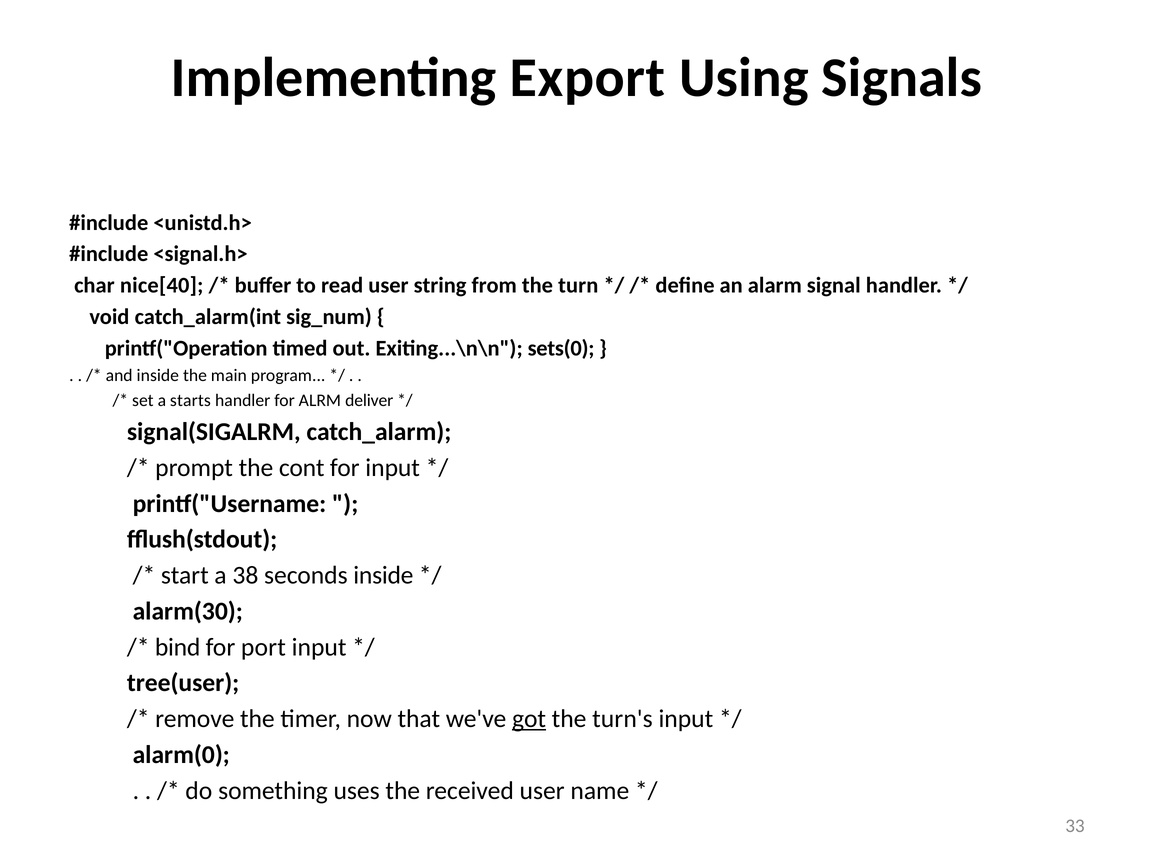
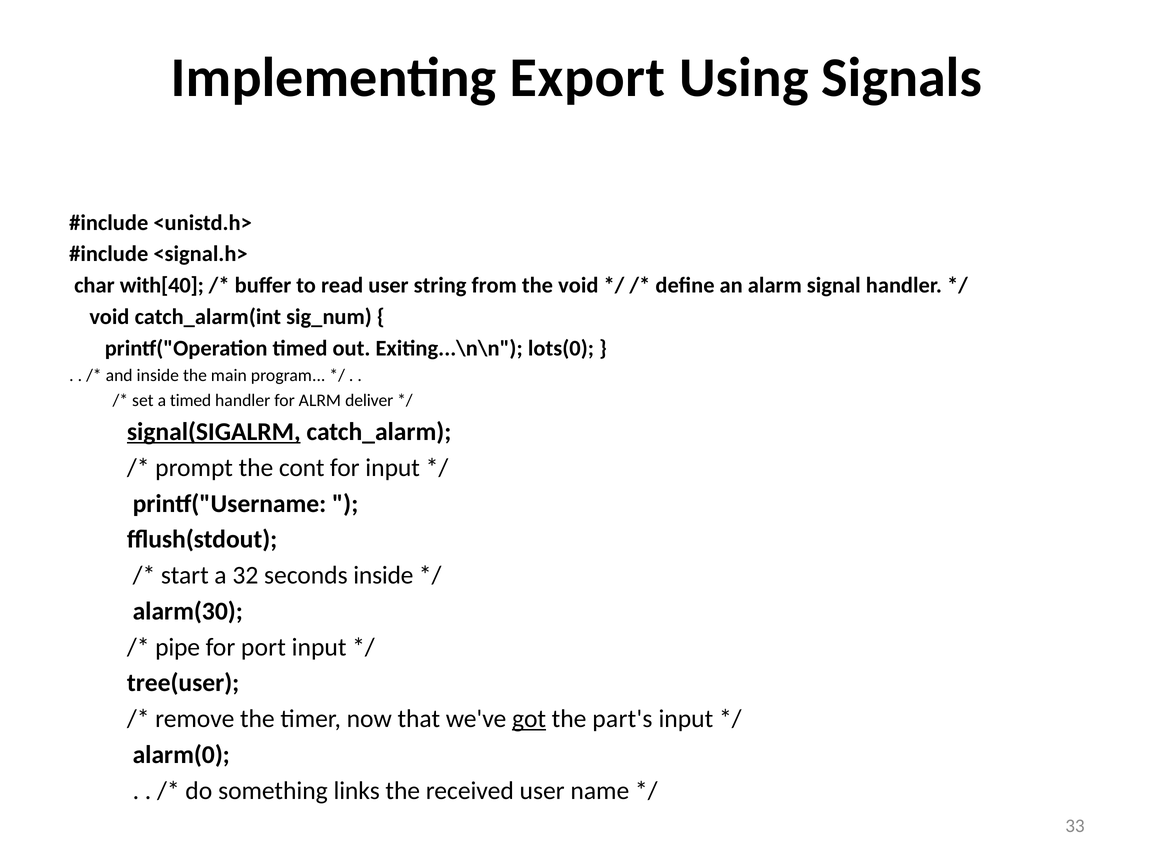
nice[40: nice[40 -> with[40
the turn: turn -> void
sets(0: sets(0 -> lots(0
a starts: starts -> timed
signal(SIGALRM underline: none -> present
38: 38 -> 32
bind: bind -> pipe
turn's: turn's -> part's
uses: uses -> links
